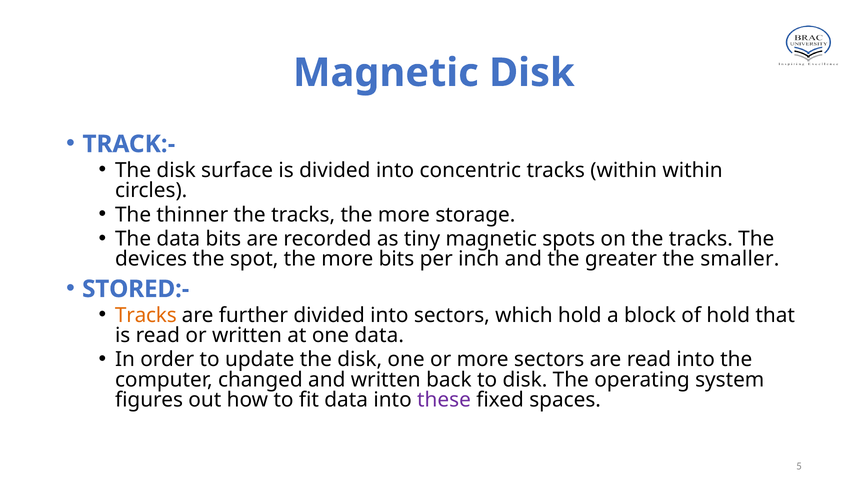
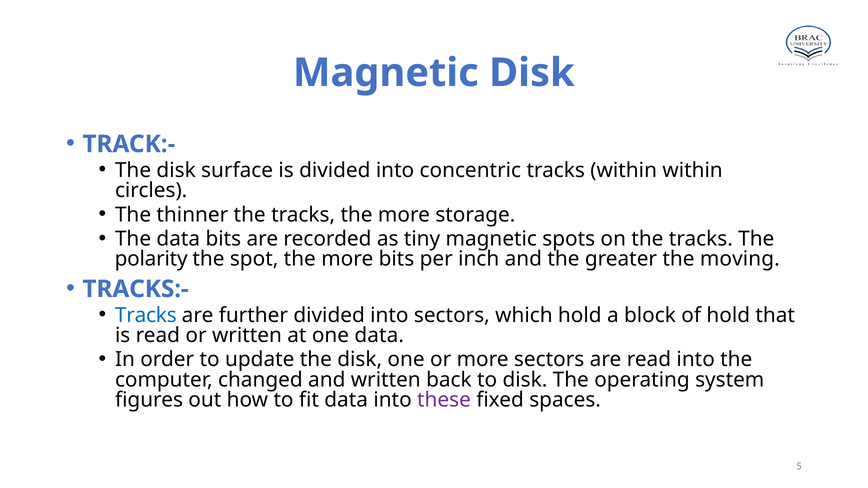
devices: devices -> polarity
smaller: smaller -> moving
STORED:-: STORED:- -> TRACKS:-
Tracks at (146, 315) colour: orange -> blue
